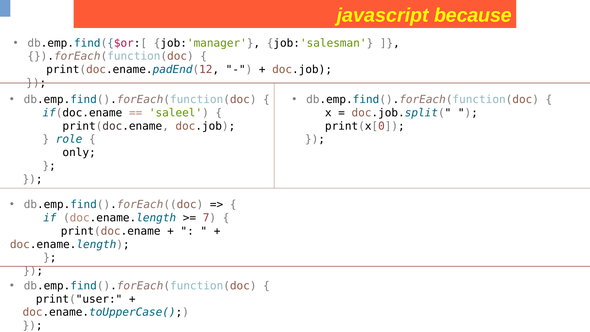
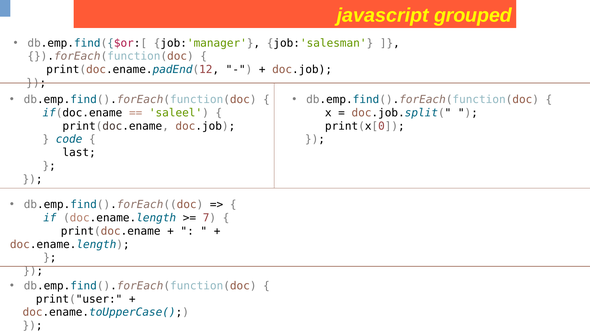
because: because -> grouped
role: role -> code
only: only -> last
